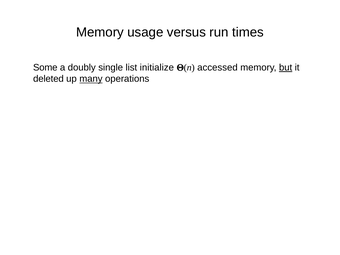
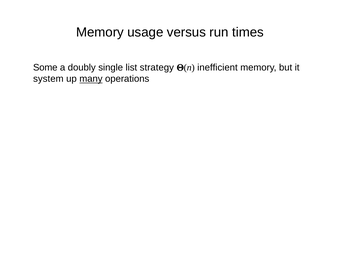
initialize: initialize -> strategy
accessed: accessed -> inefficient
but underline: present -> none
deleted: deleted -> system
